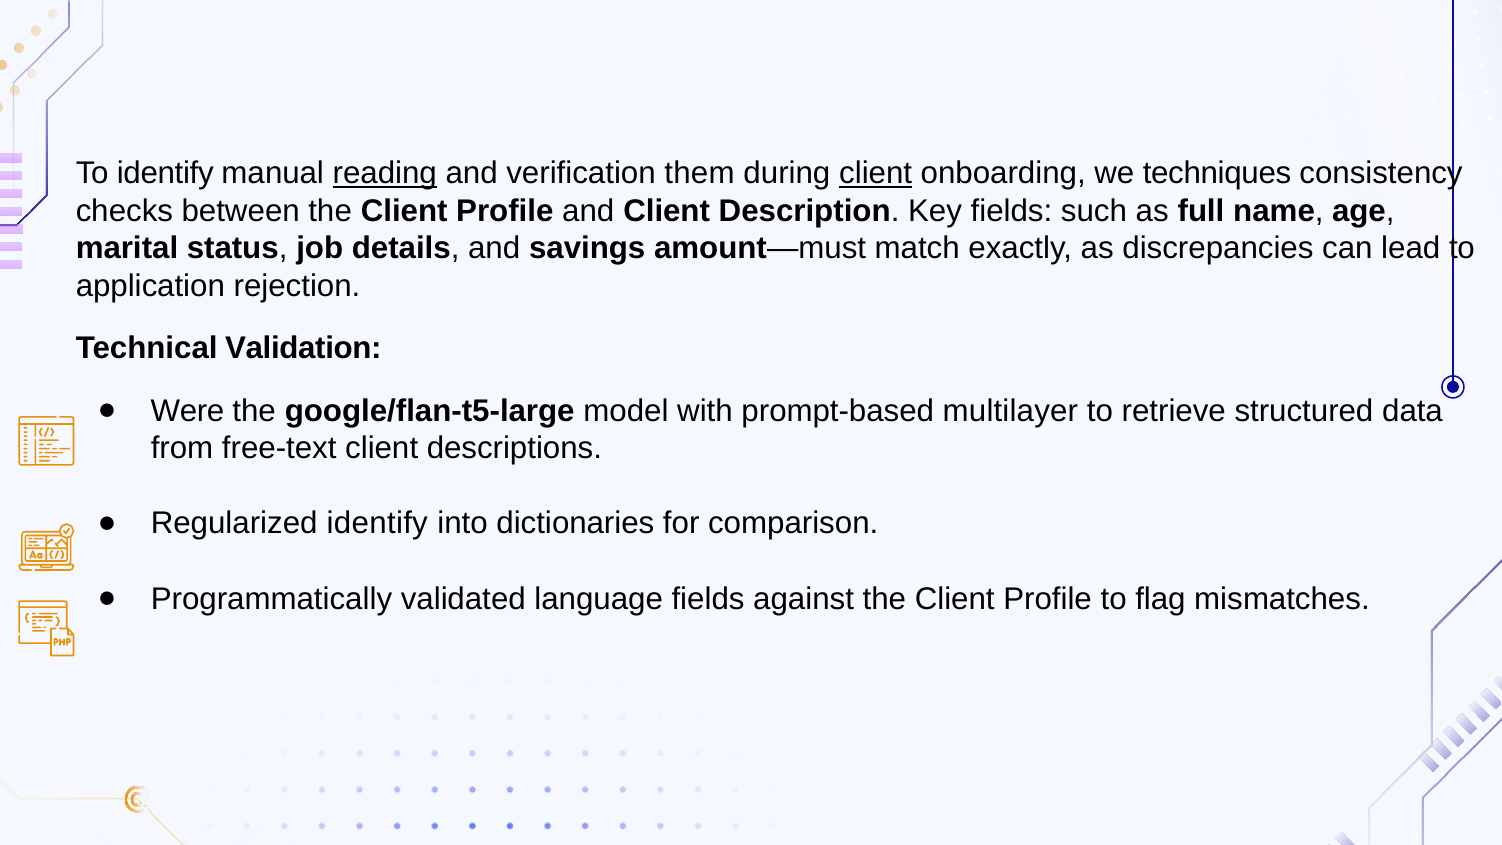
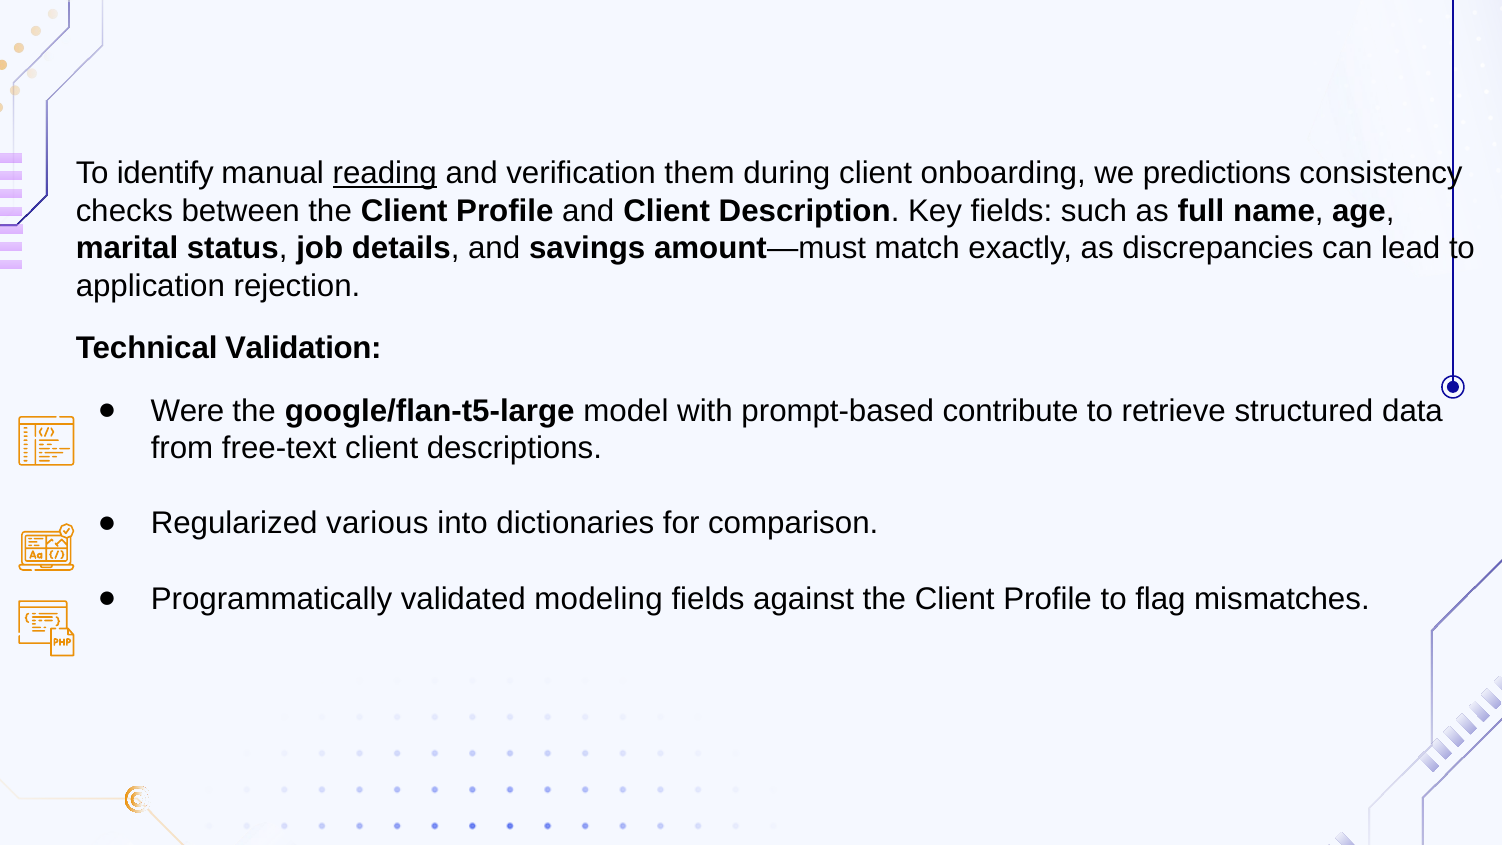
client at (876, 173) underline: present -> none
techniques: techniques -> predictions
multilayer: multilayer -> contribute
Regularized identify: identify -> various
language: language -> modeling
